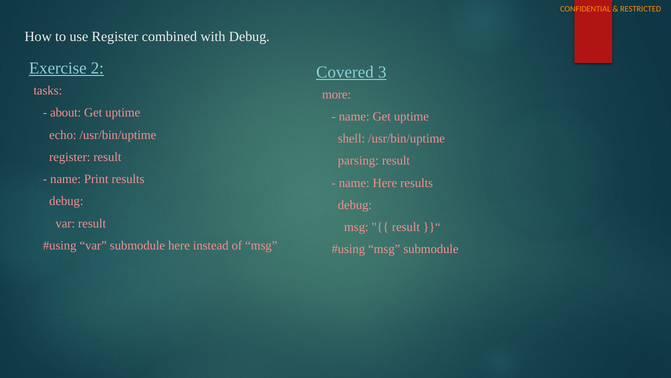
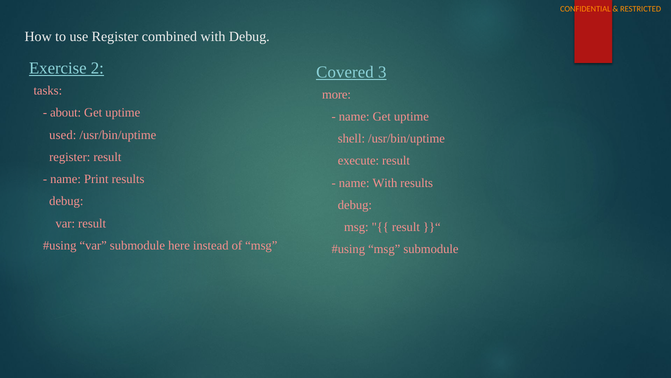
echo: echo -> used
parsing: parsing -> execute
name Here: Here -> With
